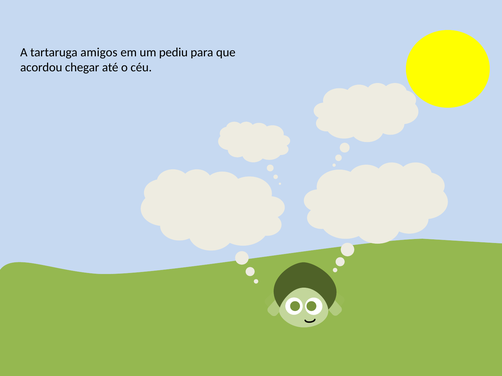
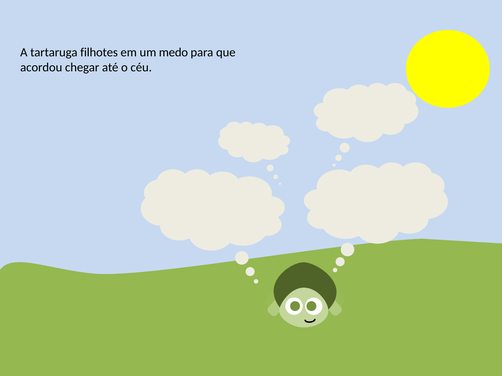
amigos: amigos -> filhotes
pediu: pediu -> medo
